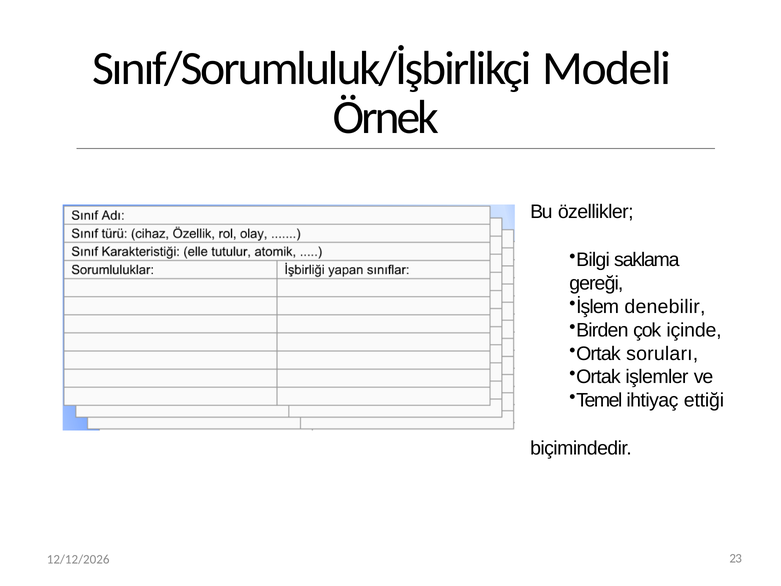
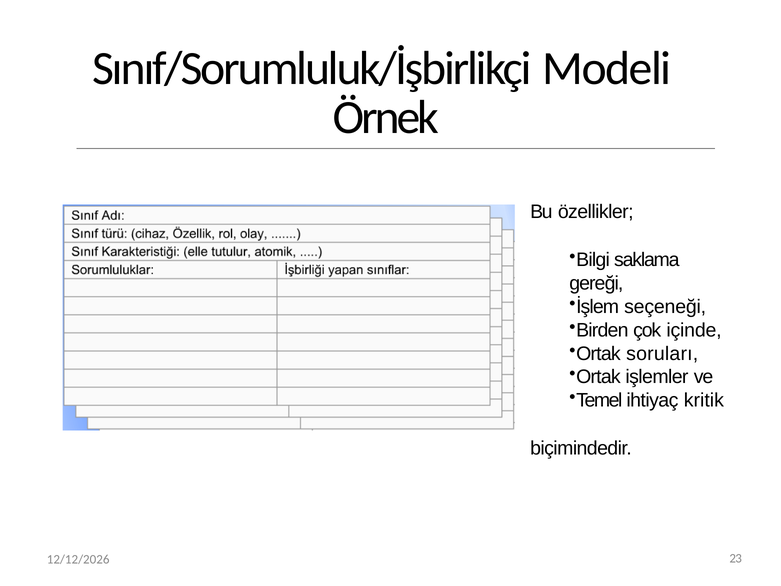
denebilir: denebilir -> seçeneği
ettiği: ettiği -> kritik
